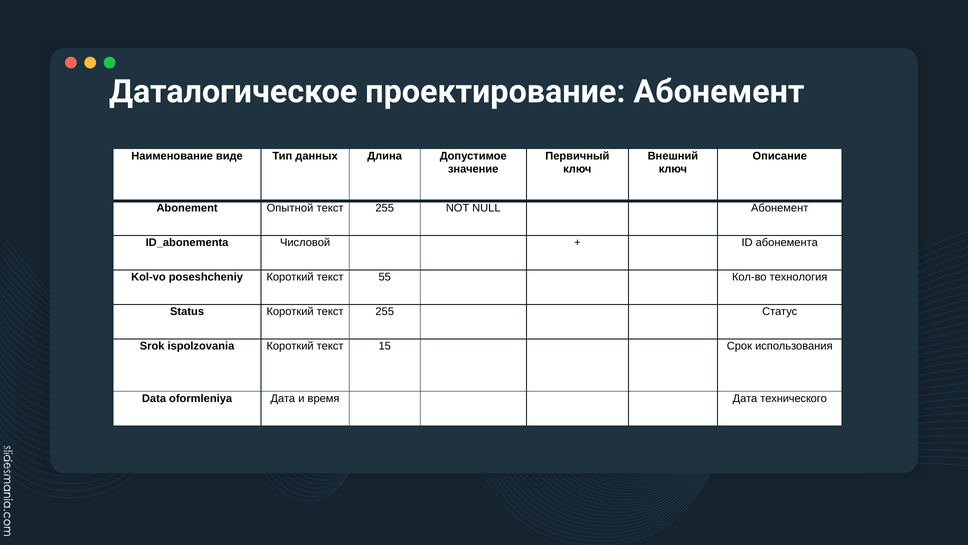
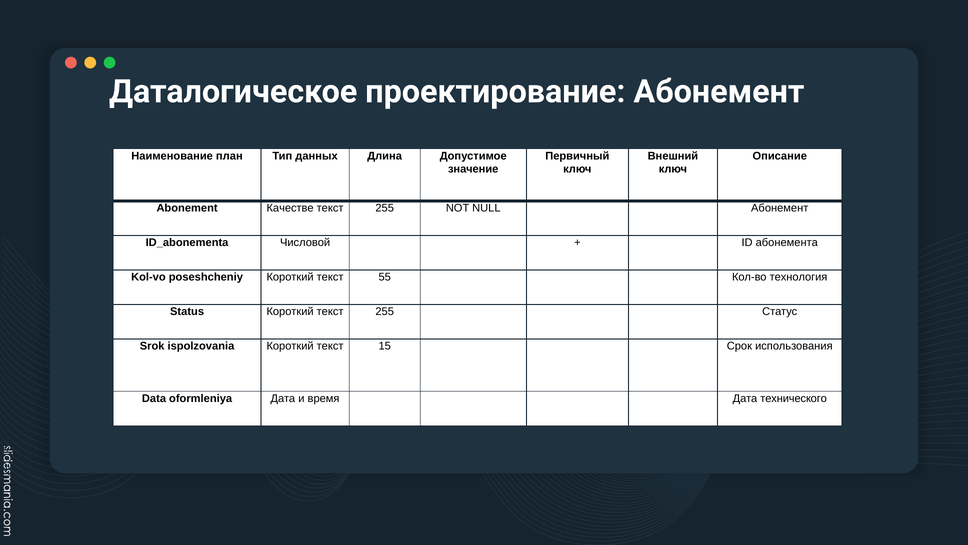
виде: виде -> план
Опытной: Опытной -> Качестве
